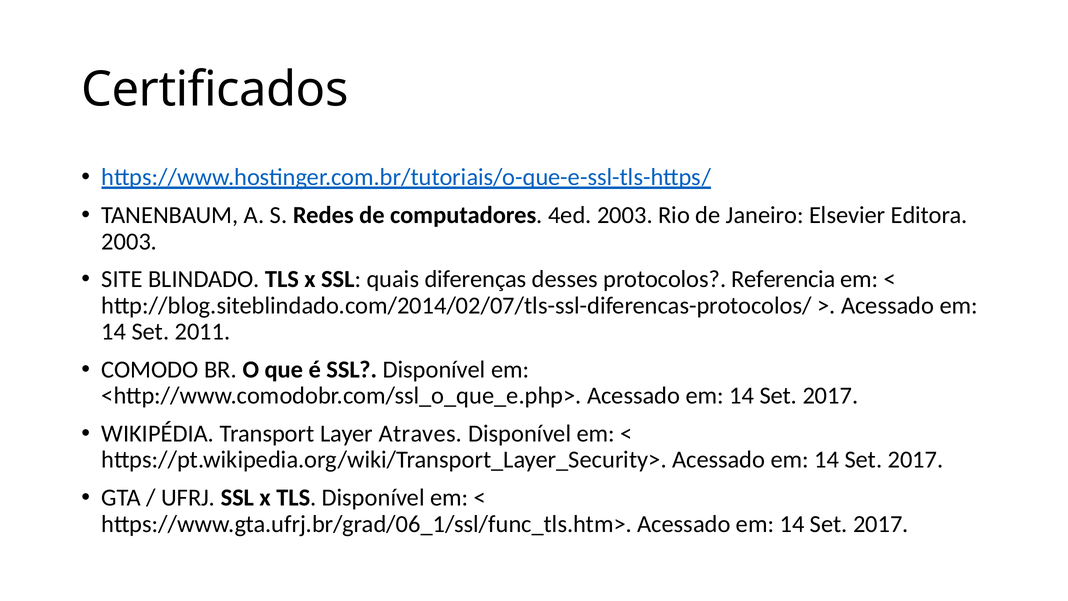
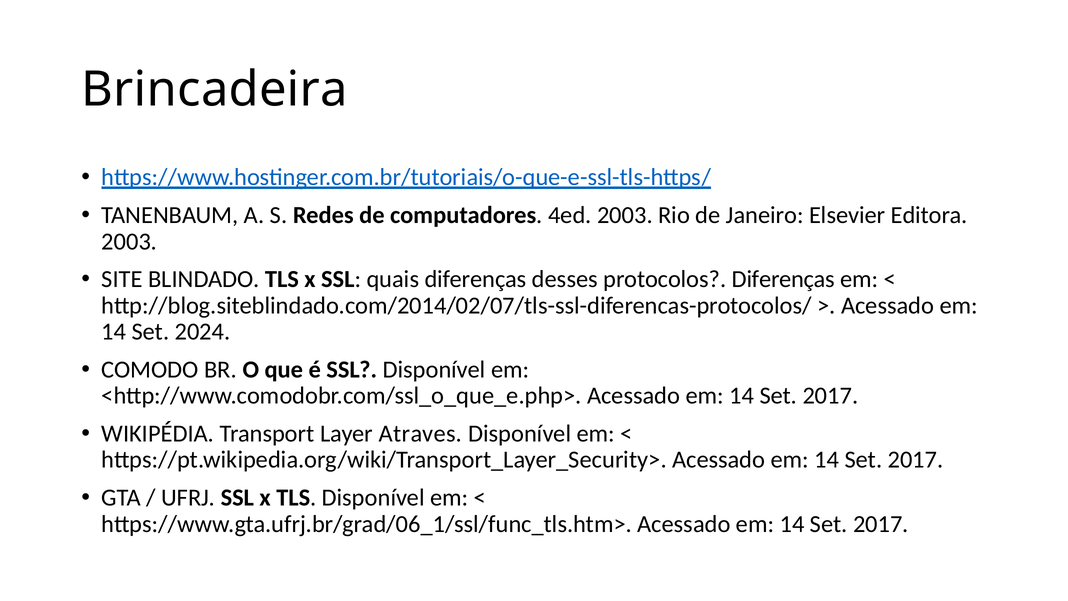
Certificados: Certificados -> Brincadeira
protocolos Referencia: Referencia -> Diferenças
2011: 2011 -> 2024
